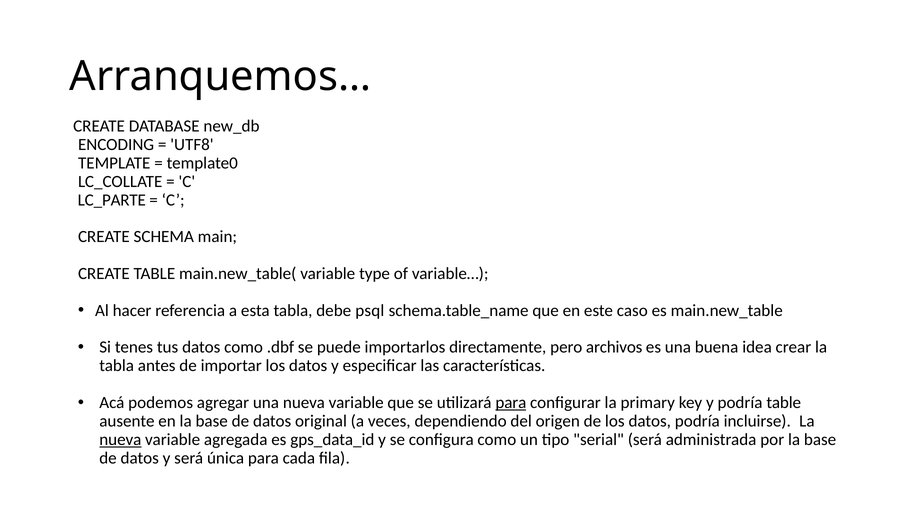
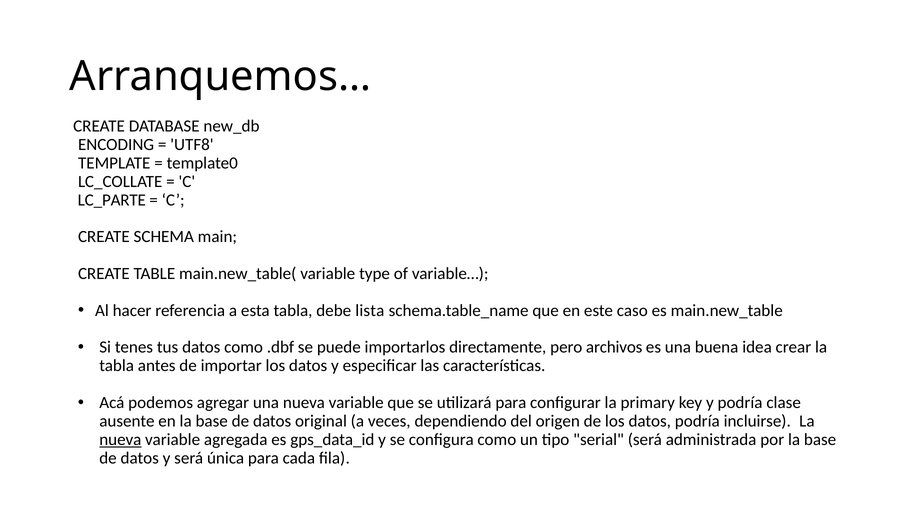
psql: psql -> lista
para at (511, 403) underline: present -> none
podría table: table -> clase
